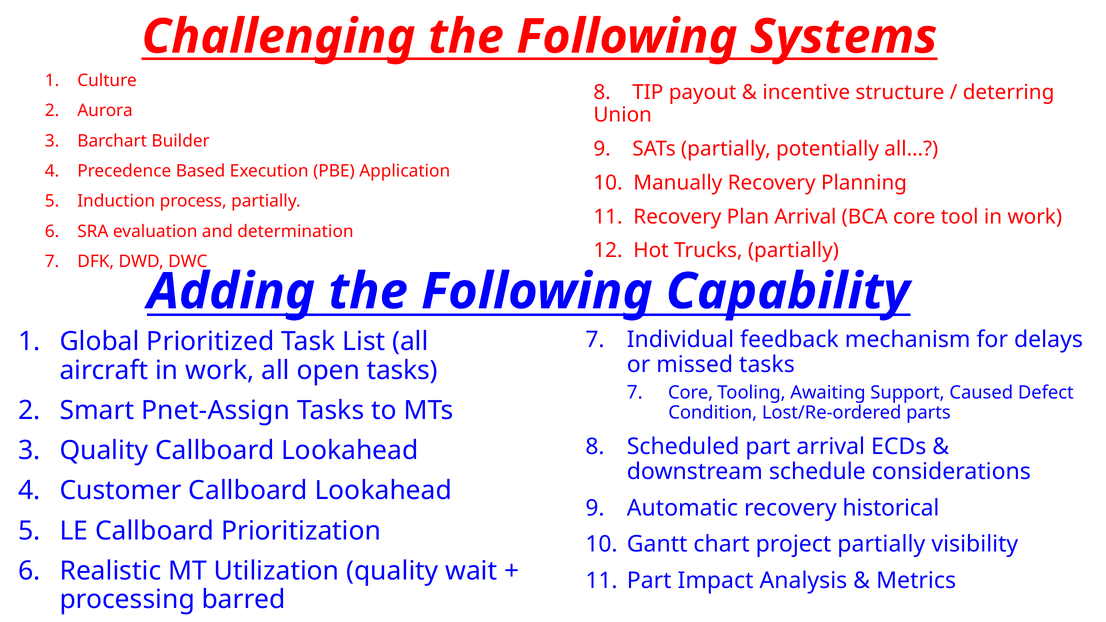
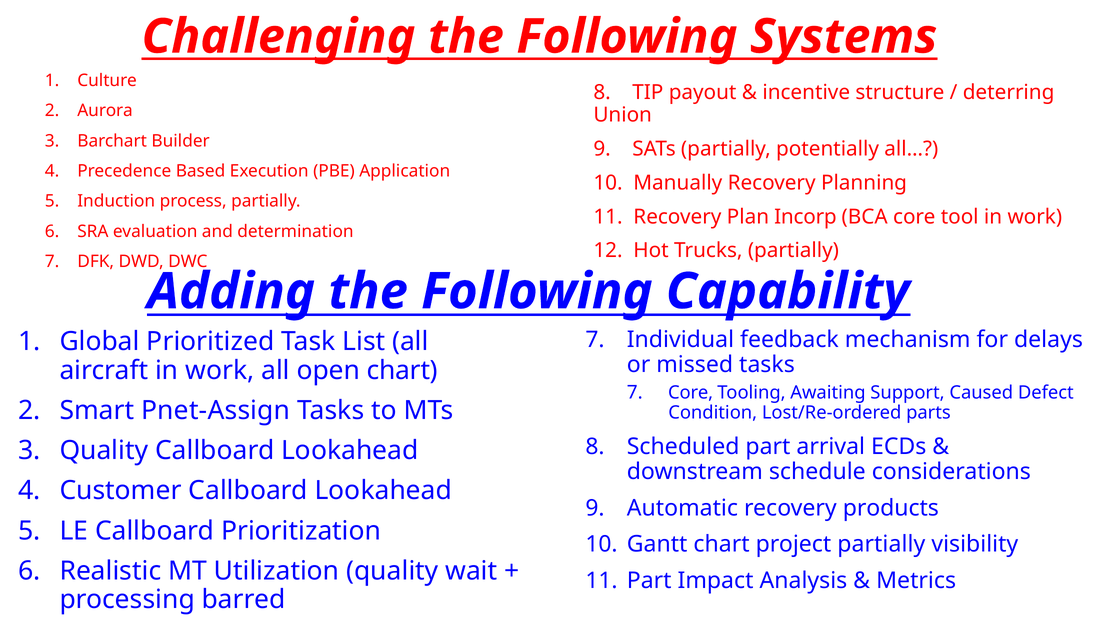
Plan Arrival: Arrival -> Incorp
open tasks: tasks -> chart
historical: historical -> products
